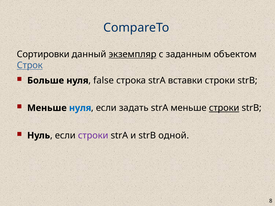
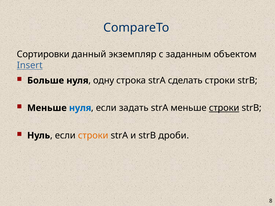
экземпляр underline: present -> none
Строк: Строк -> Insert
false: false -> одну
вставки: вставки -> сделать
строки at (93, 136) colour: purple -> orange
одной: одной -> дроби
